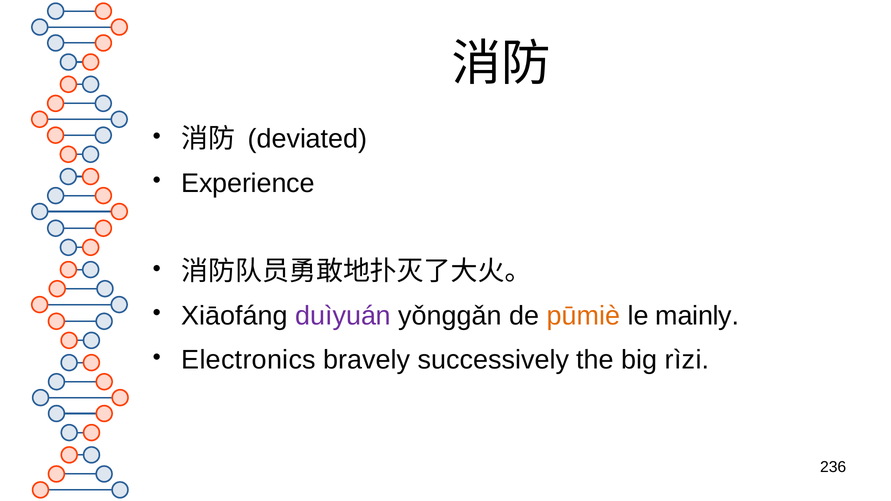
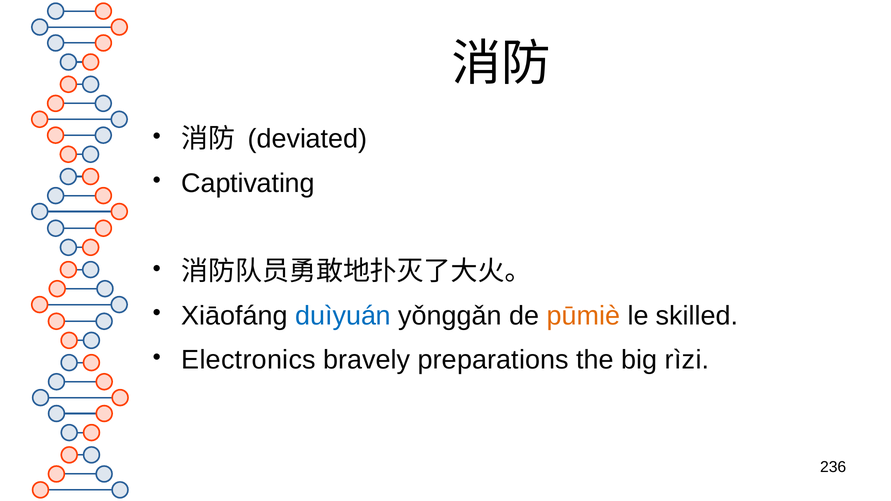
Experience: Experience -> Captivating
duìyuán colour: purple -> blue
mainly: mainly -> skilled
successively: successively -> preparations
